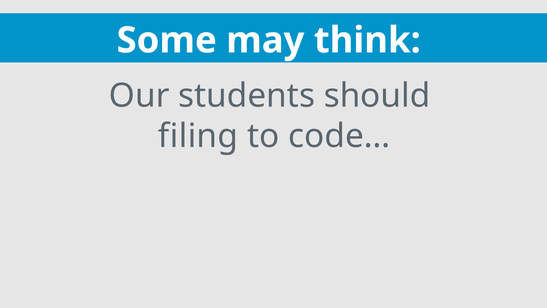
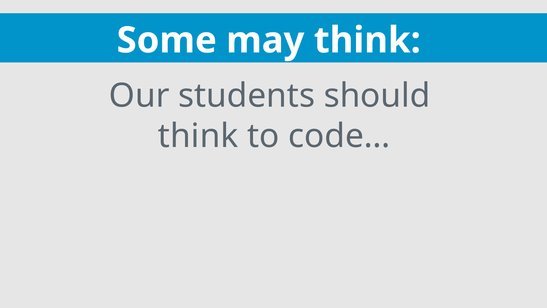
filing at (198, 136): filing -> think
